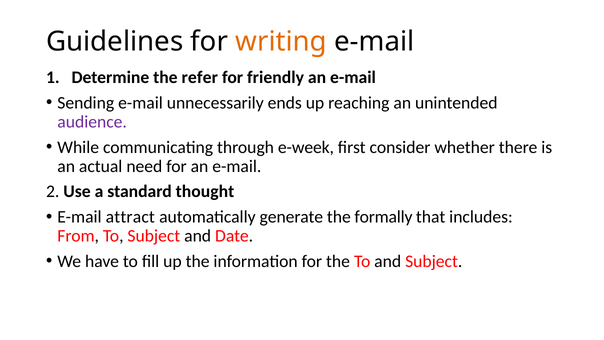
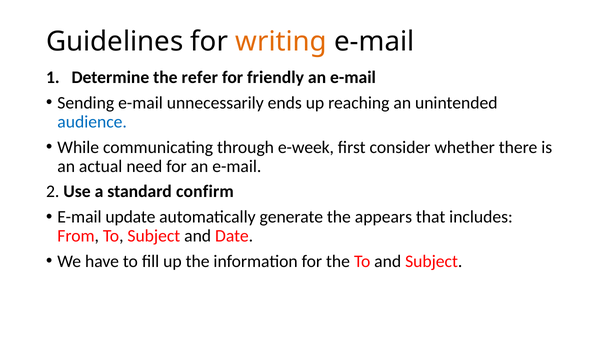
audience colour: purple -> blue
thought: thought -> confirm
attract: attract -> update
formally: formally -> appears
